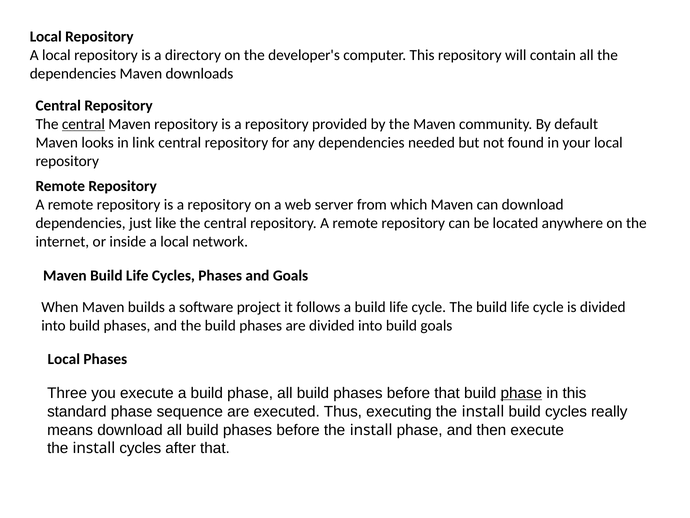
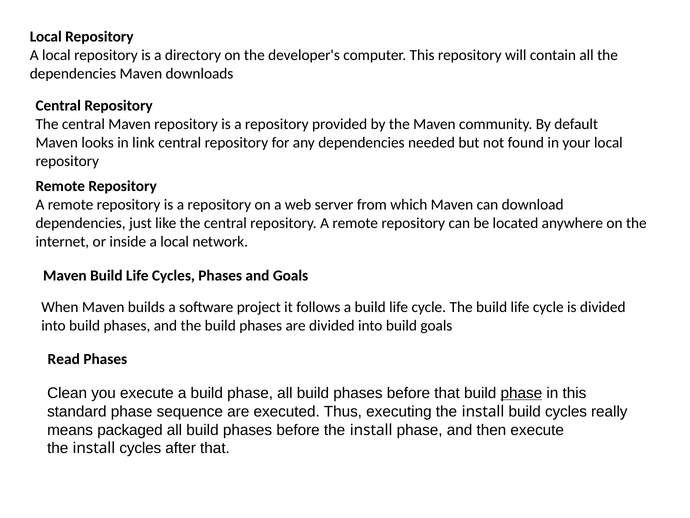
central at (83, 124) underline: present -> none
Local at (64, 359): Local -> Read
Three: Three -> Clean
means download: download -> packaged
